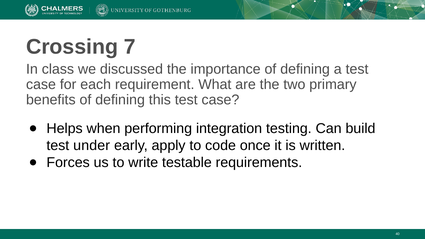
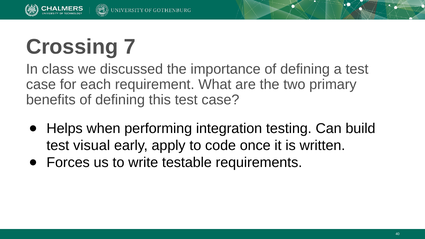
under: under -> visual
